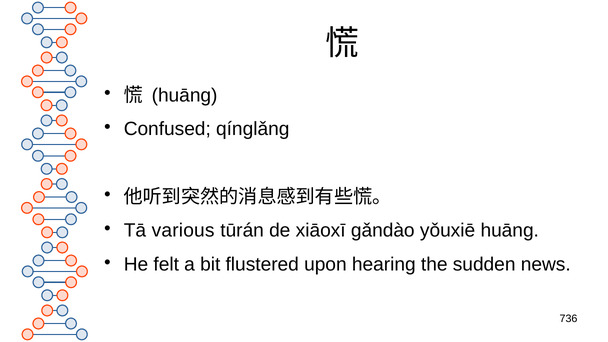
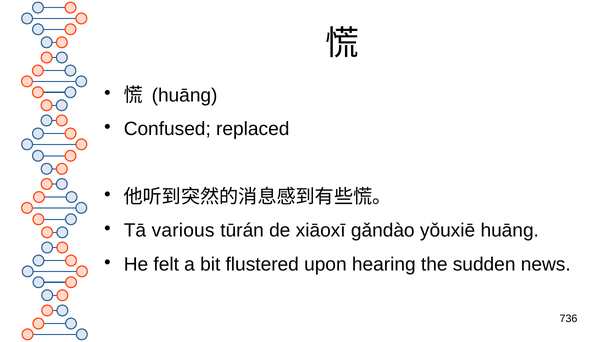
qínglǎng: qínglǎng -> replaced
